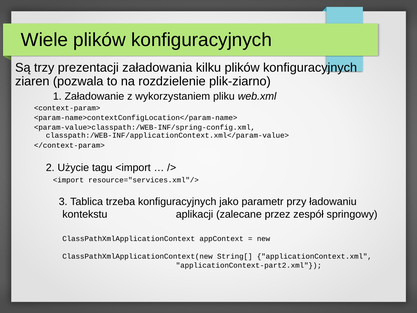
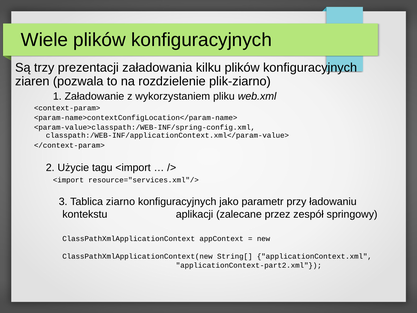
trzeba: trzeba -> ziarno
